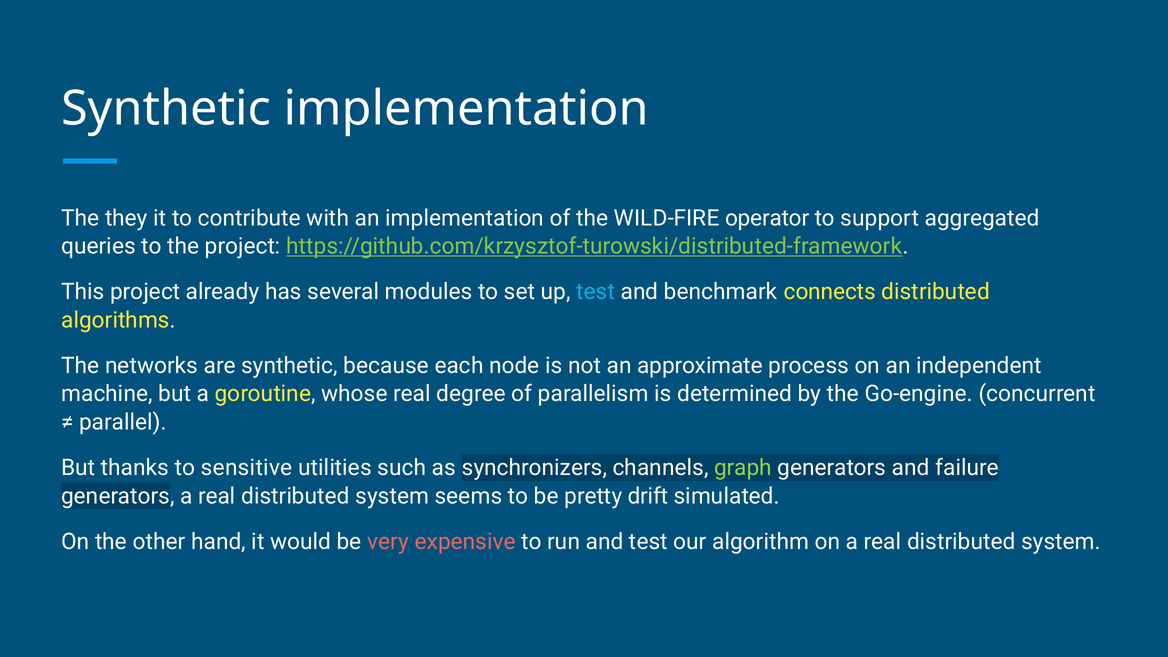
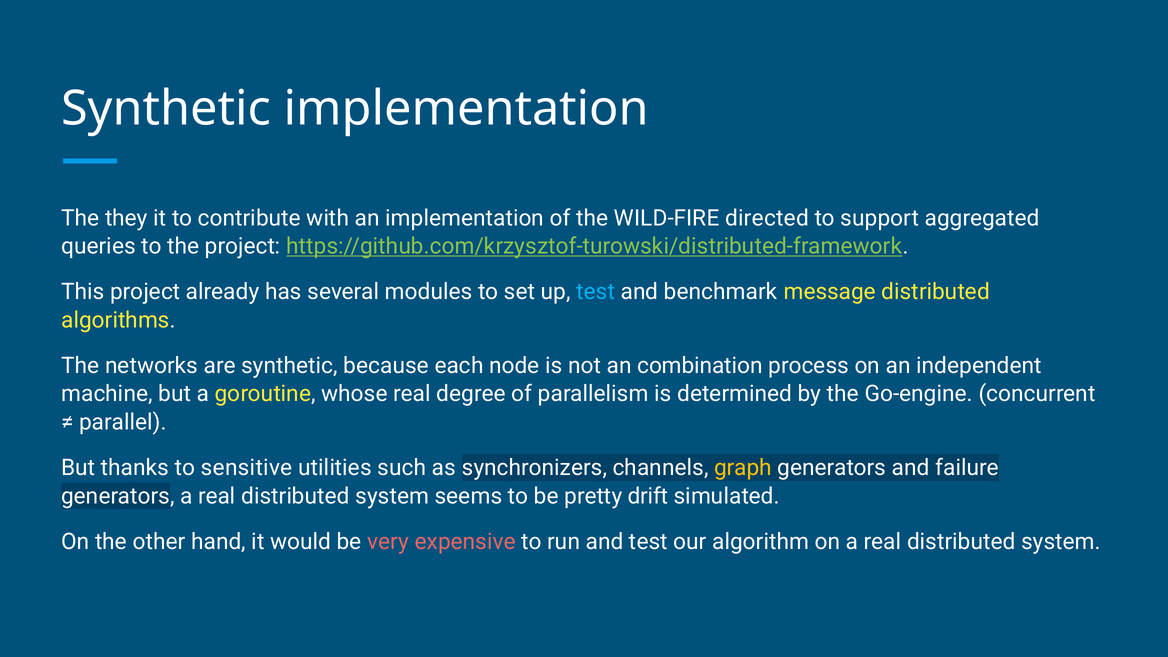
operator: operator -> directed
connects: connects -> message
approximate: approximate -> combination
graph colour: light green -> yellow
